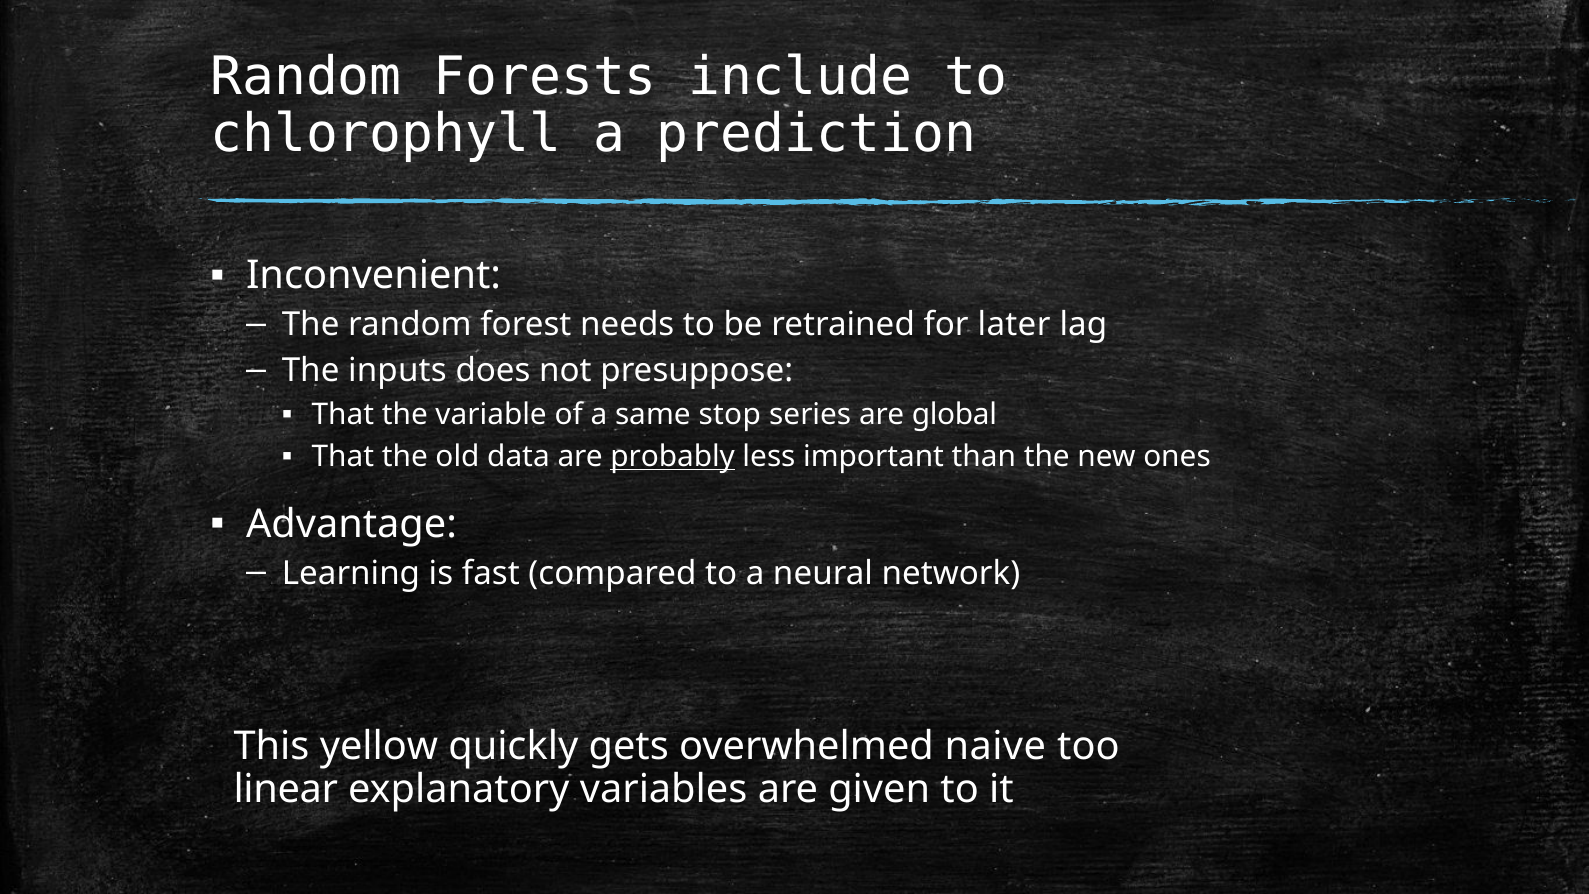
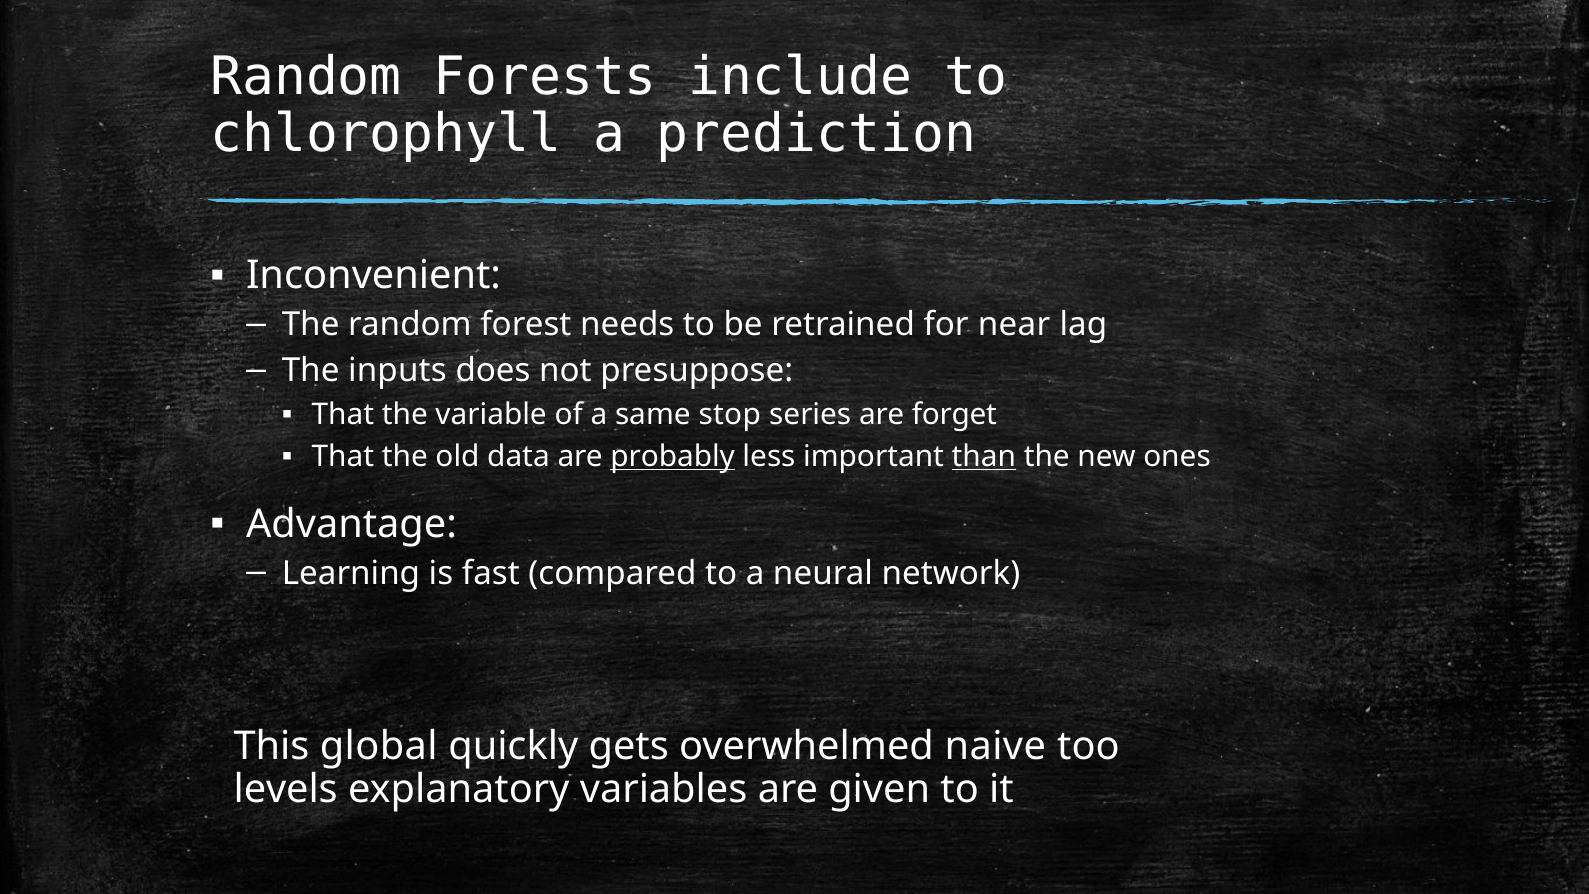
later: later -> near
global: global -> forget
than underline: none -> present
yellow: yellow -> global
linear: linear -> levels
